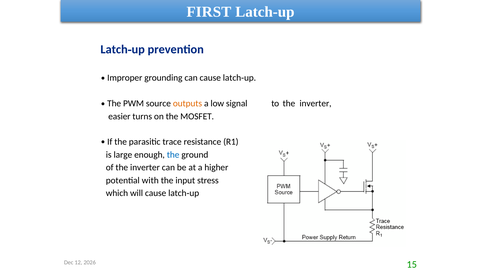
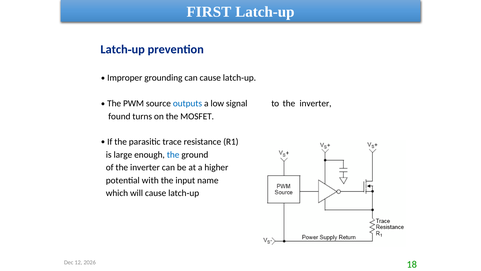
outputs colour: orange -> blue
easier: easier -> found
stress: stress -> name
15: 15 -> 18
